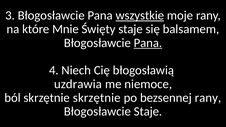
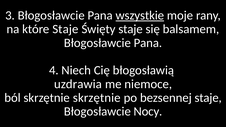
które Mnie: Mnie -> Staje
Pana at (148, 43) underline: present -> none
bezsennej rany: rany -> staje
Błogosławcie Staje: Staje -> Nocy
